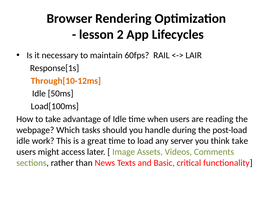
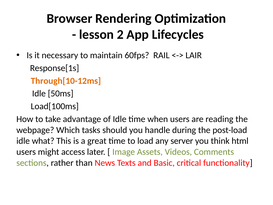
work: work -> what
think take: take -> html
